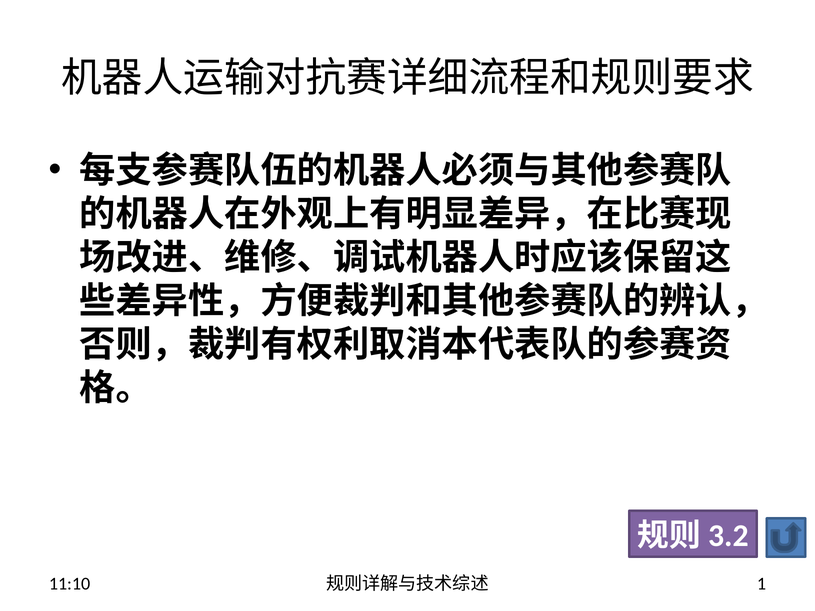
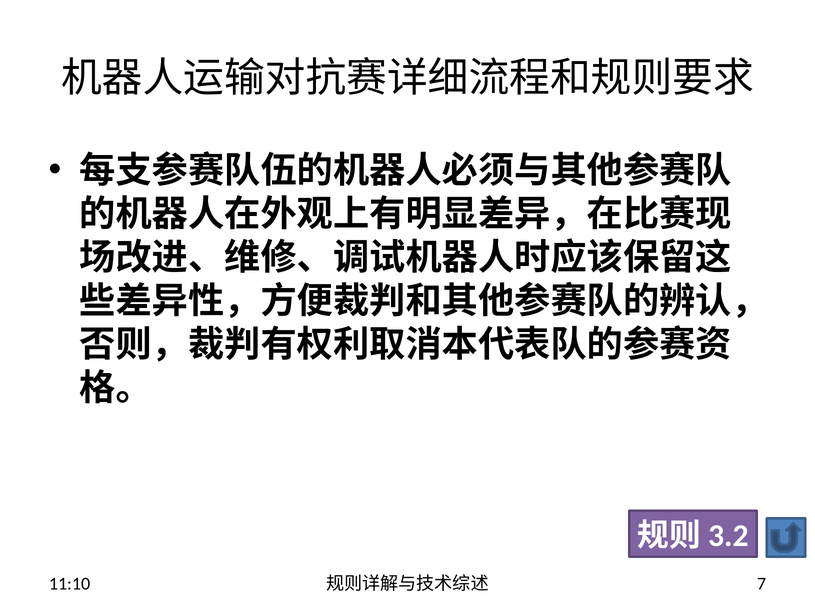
1: 1 -> 7
